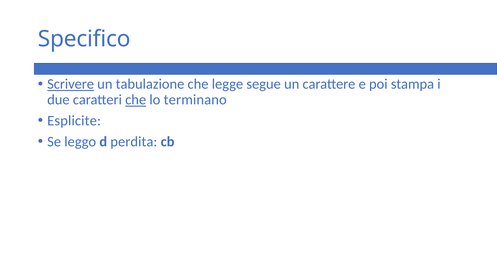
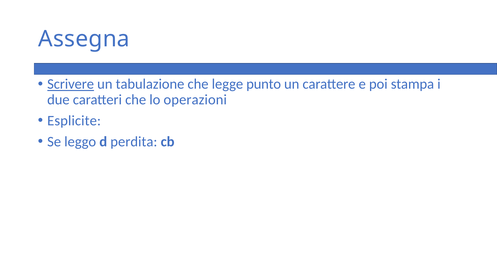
Specifico: Specifico -> Assegna
segue: segue -> punto
che at (136, 100) underline: present -> none
terminano: terminano -> operazioni
